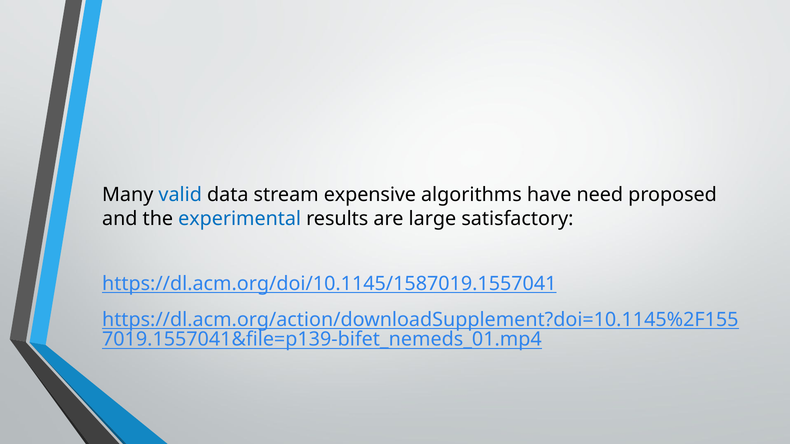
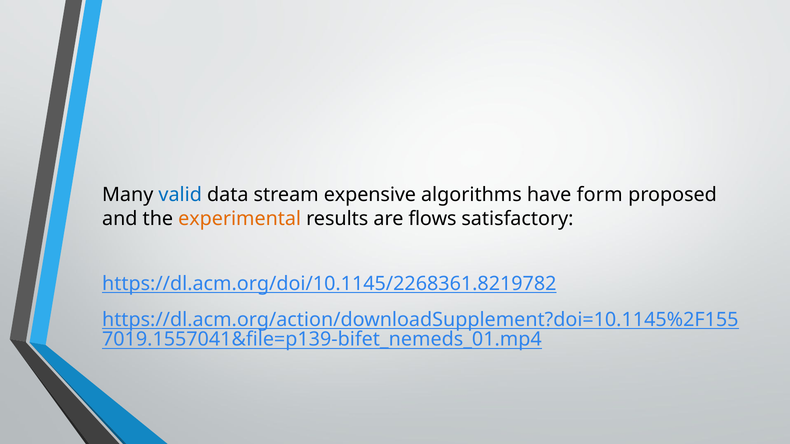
need: need -> form
experimental colour: blue -> orange
large: large -> flows
https://dl.acm.org/doi/10.1145/1587019.1557041: https://dl.acm.org/doi/10.1145/1587019.1557041 -> https://dl.acm.org/doi/10.1145/2268361.8219782
